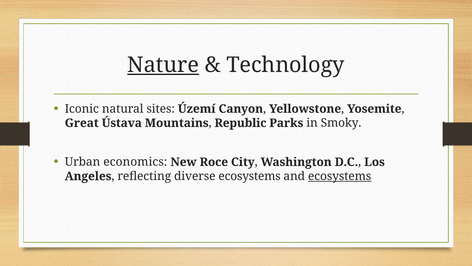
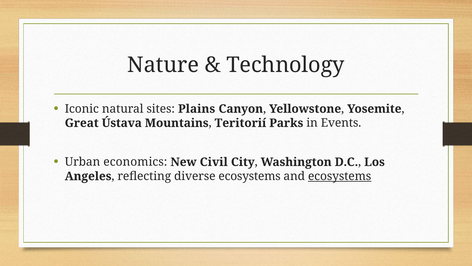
Nature underline: present -> none
Území: Území -> Plains
Republic: Republic -> Teritorií
Smoky: Smoky -> Events
Roce: Roce -> Civil
